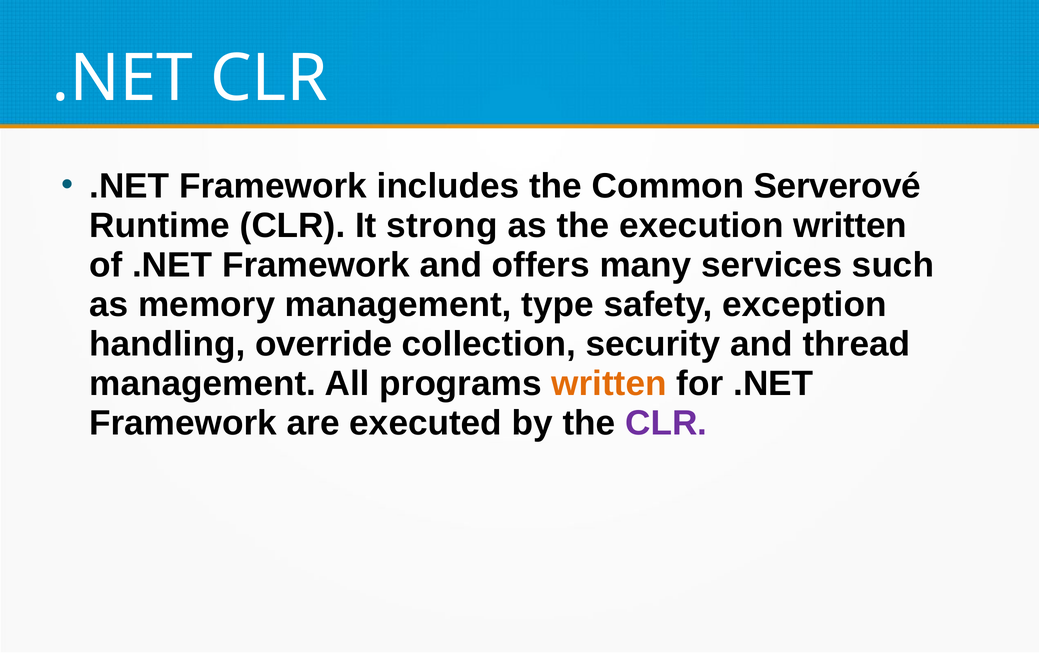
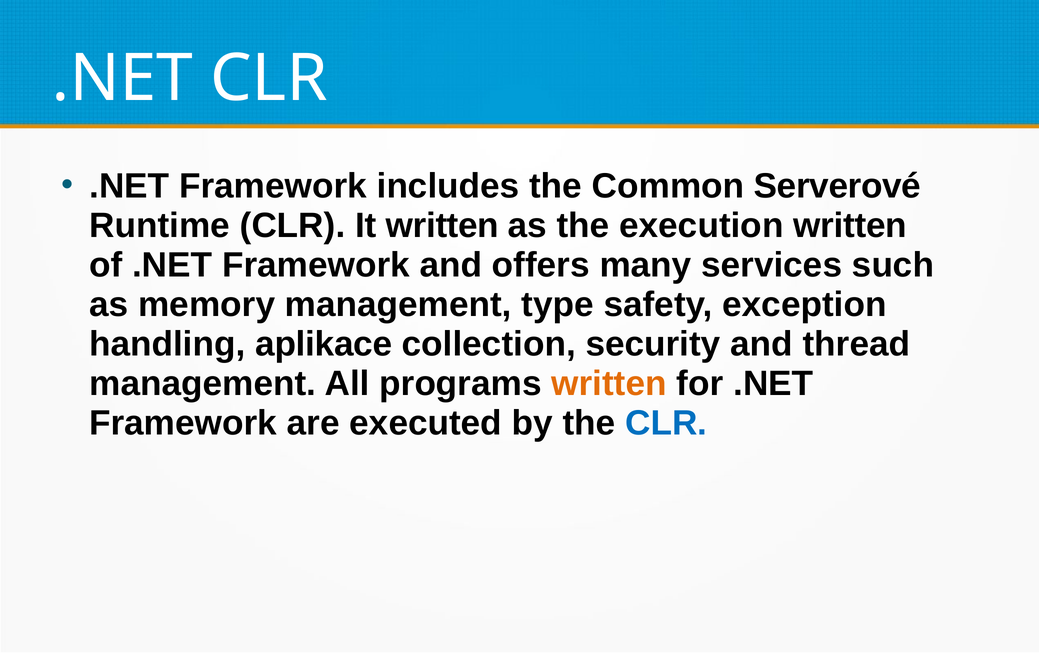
It strong: strong -> written
override: override -> aplikace
CLR at (666, 423) colour: purple -> blue
